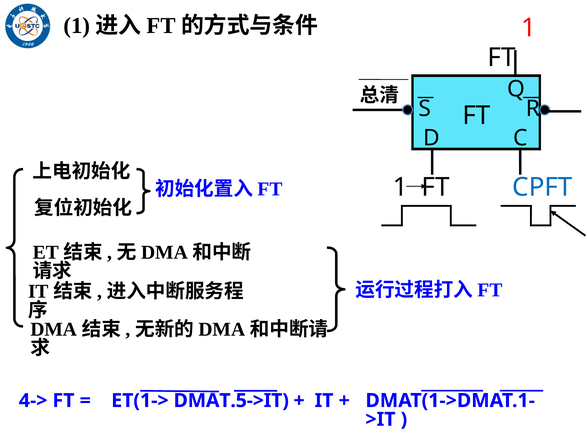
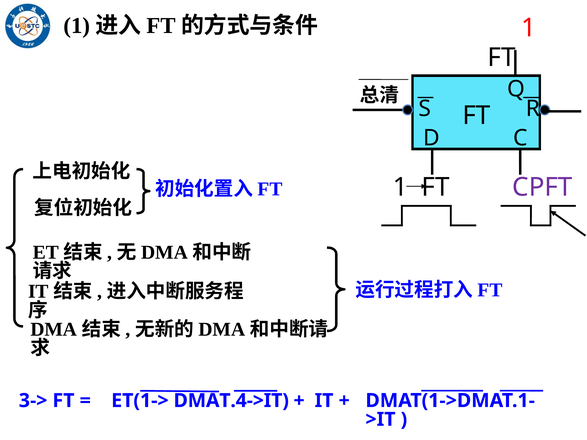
CPFT colour: blue -> purple
4->: 4-> -> 3->
DMAT.5->IT: DMAT.5->IT -> DMAT.4->IT
